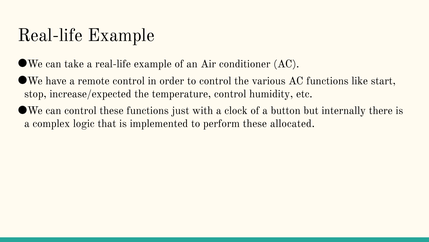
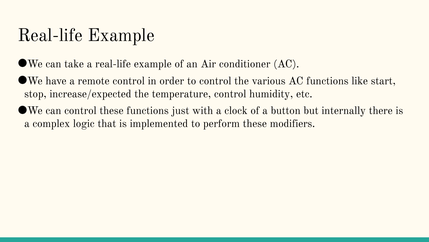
allocated: allocated -> modifiers
